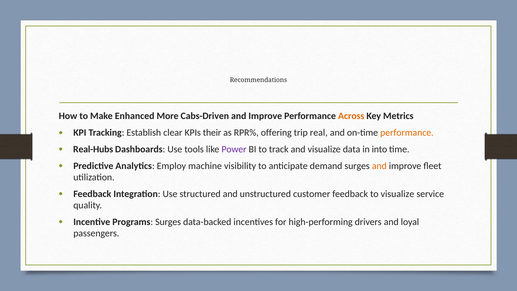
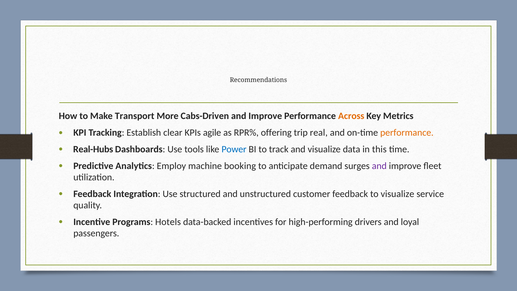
Enhanced: Enhanced -> Transport
their: their -> agile
Power colour: purple -> blue
into: into -> this
visibility: visibility -> booking
and at (379, 166) colour: orange -> purple
Programs Surges: Surges -> Hotels
